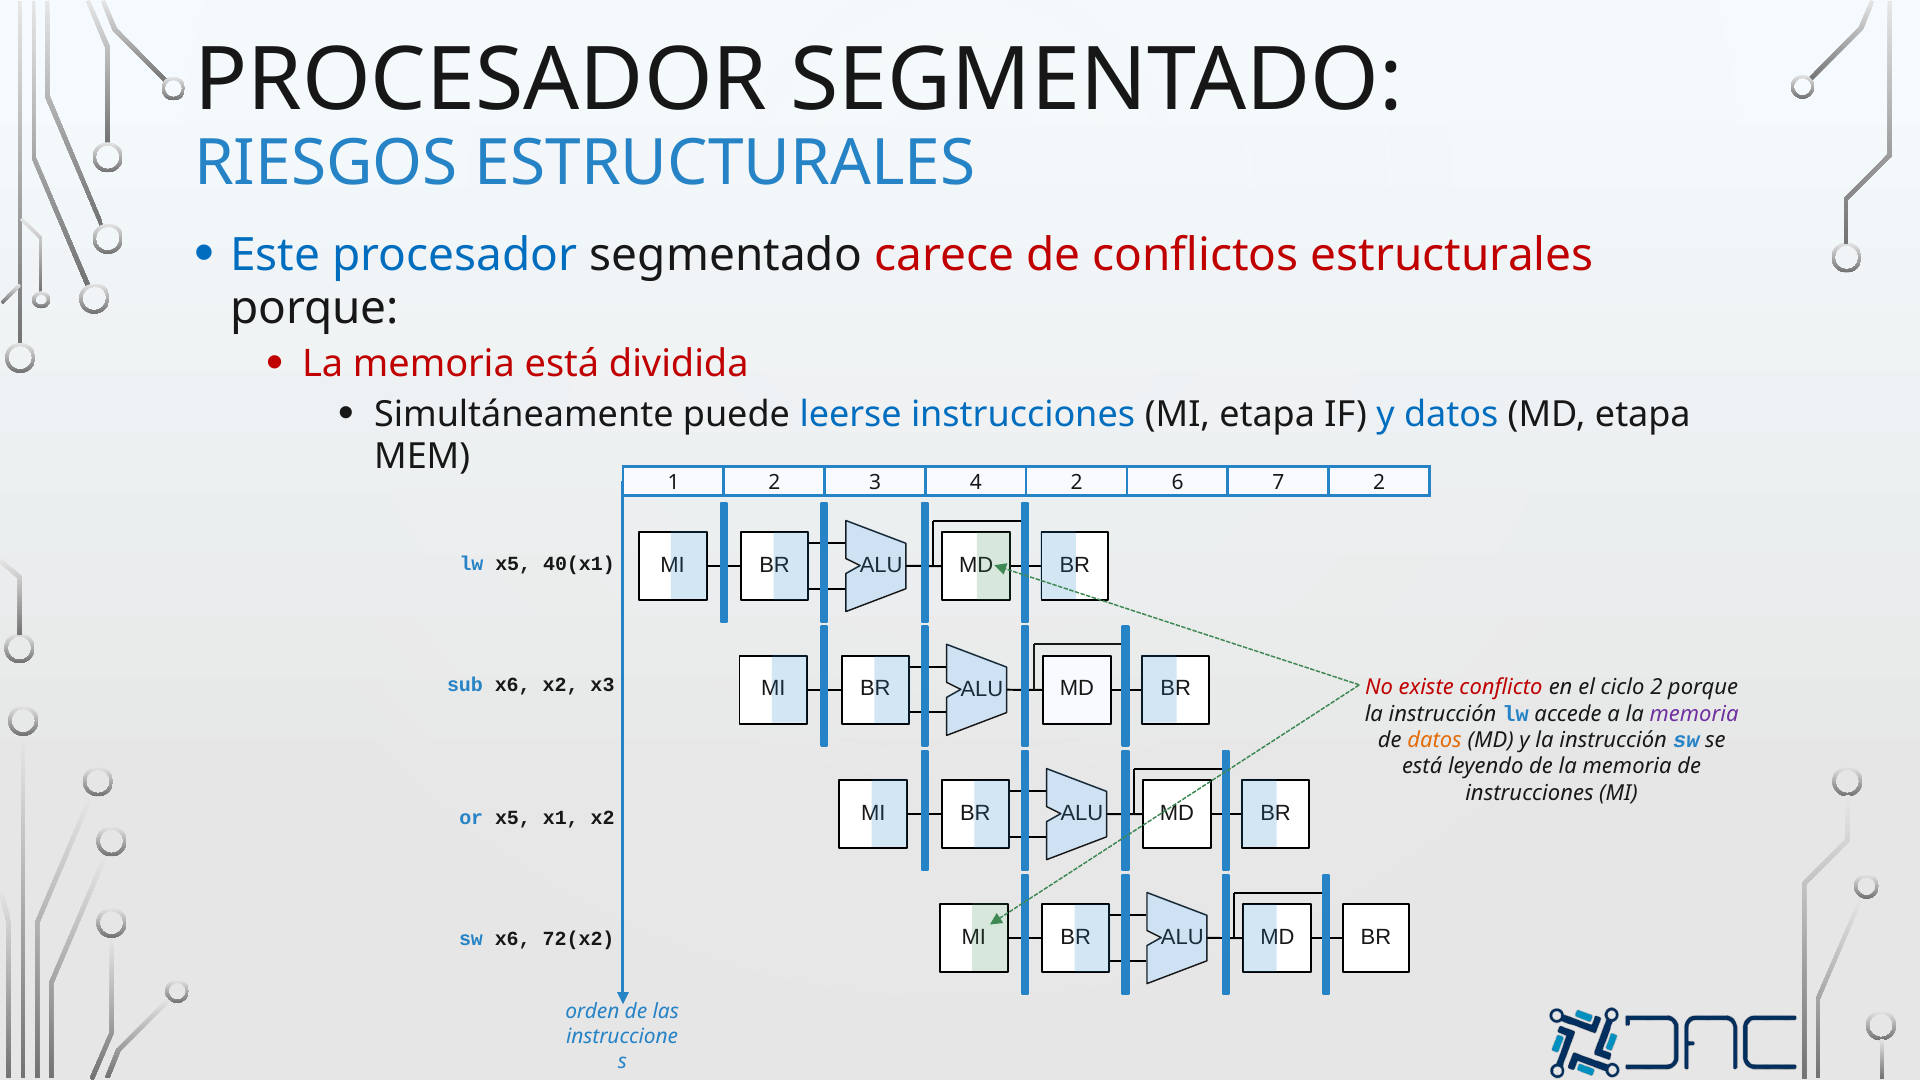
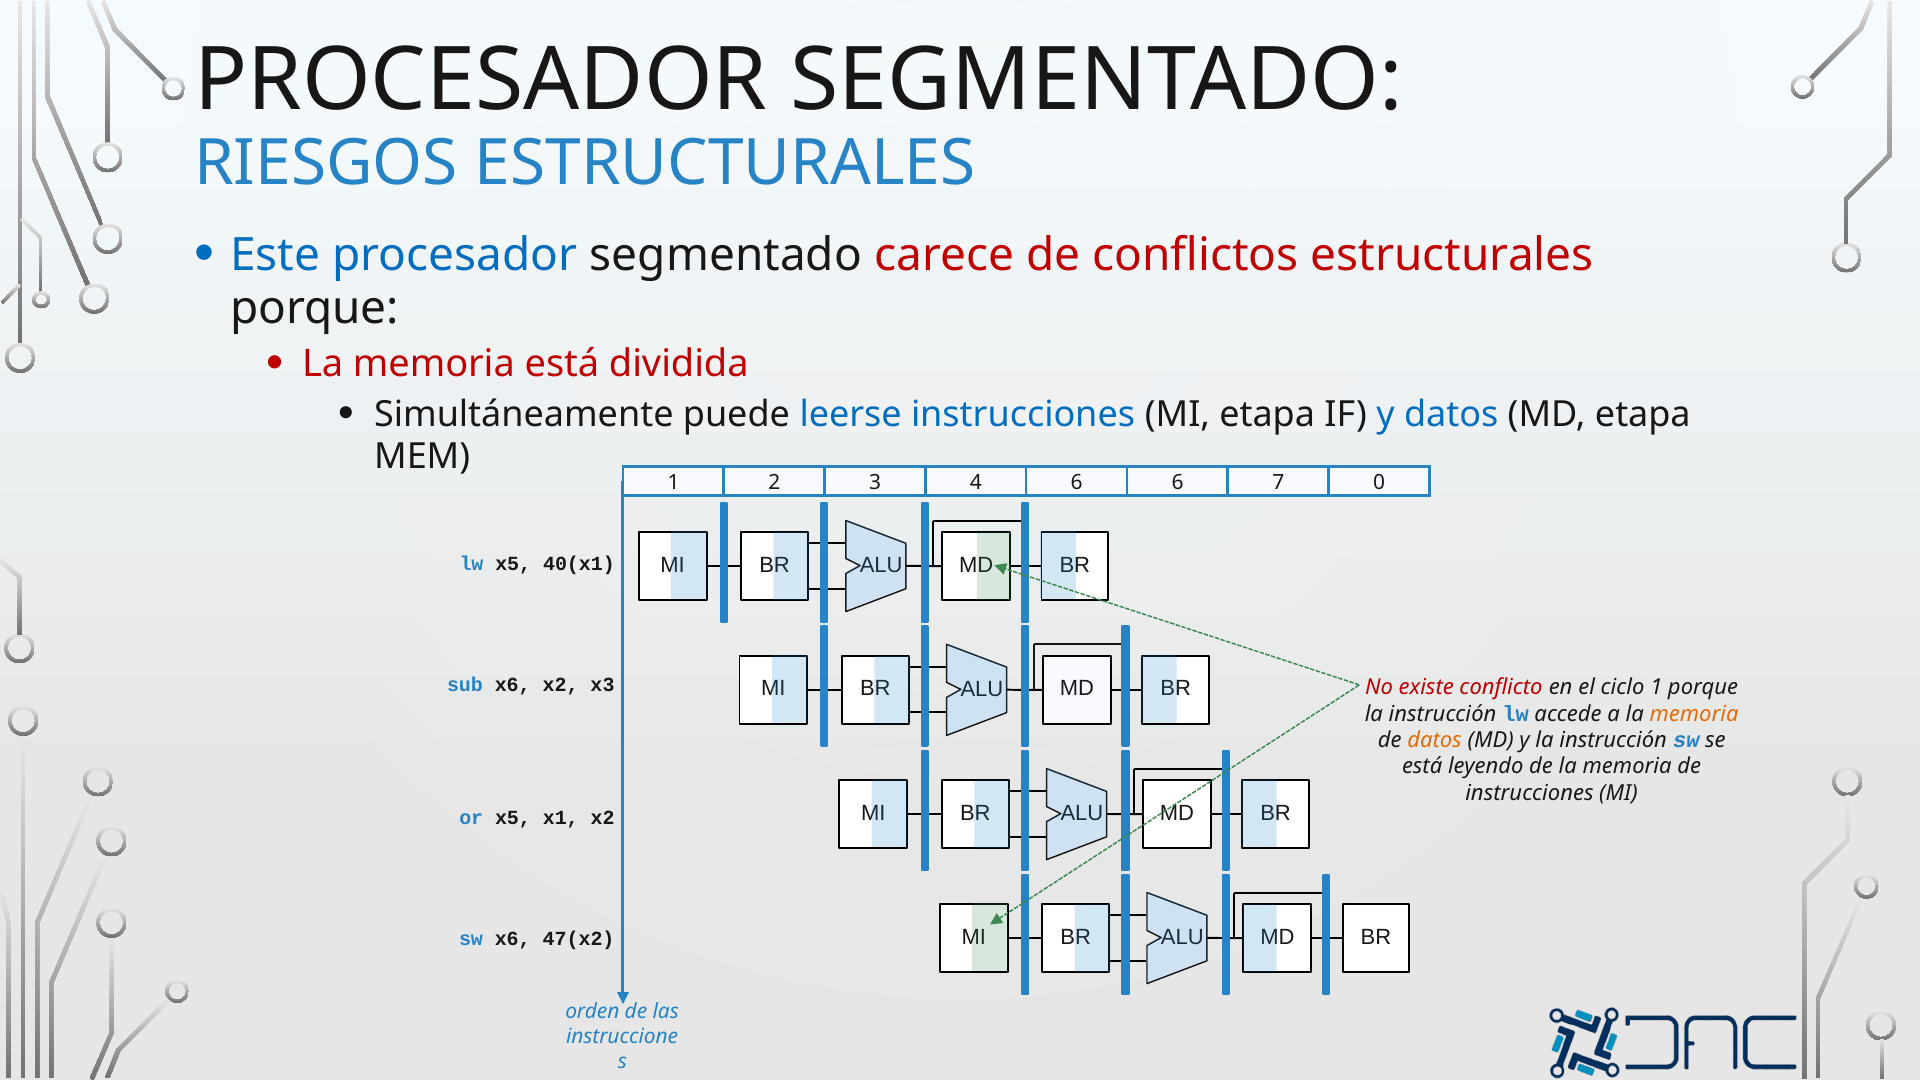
4 2: 2 -> 6
7 2: 2 -> 0
ciclo 2: 2 -> 1
memoria at (1694, 714) colour: purple -> orange
72(x2: 72(x2 -> 47(x2
